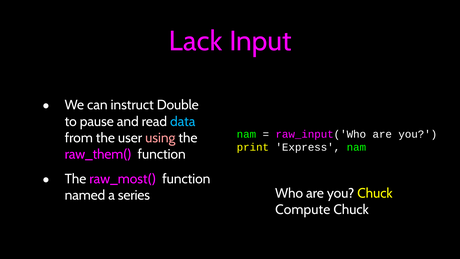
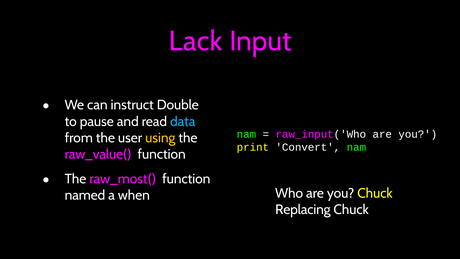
using colour: pink -> yellow
Express: Express -> Convert
raw_them(: raw_them( -> raw_value(
series: series -> when
Compute: Compute -> Replacing
